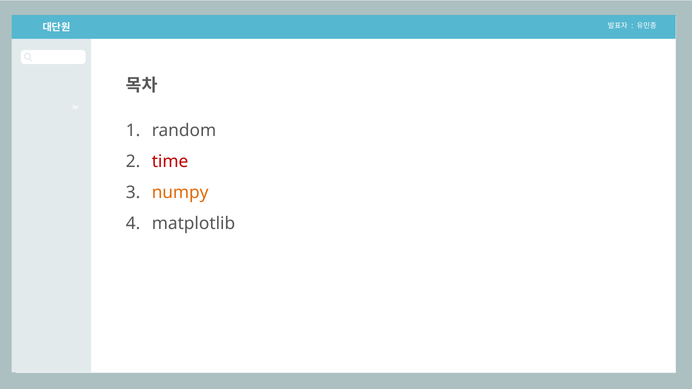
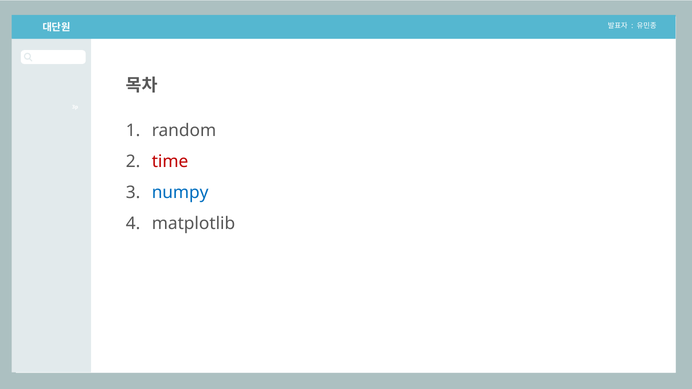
numpy colour: orange -> blue
